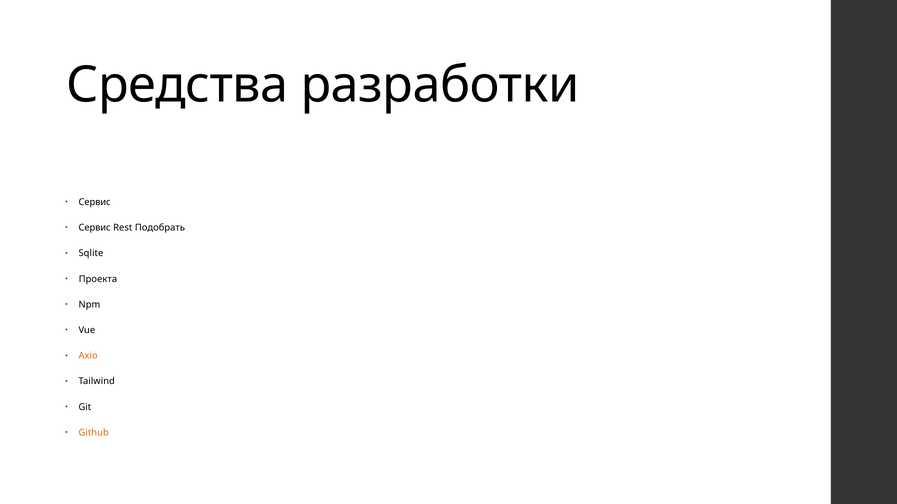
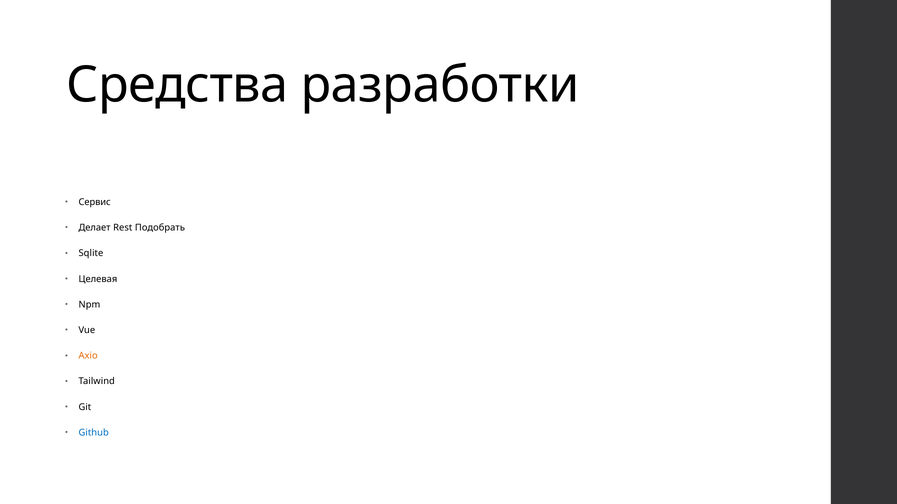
Сервис at (95, 228): Сервис -> Делает
Проекта: Проекта -> Целевая
Github colour: orange -> blue
